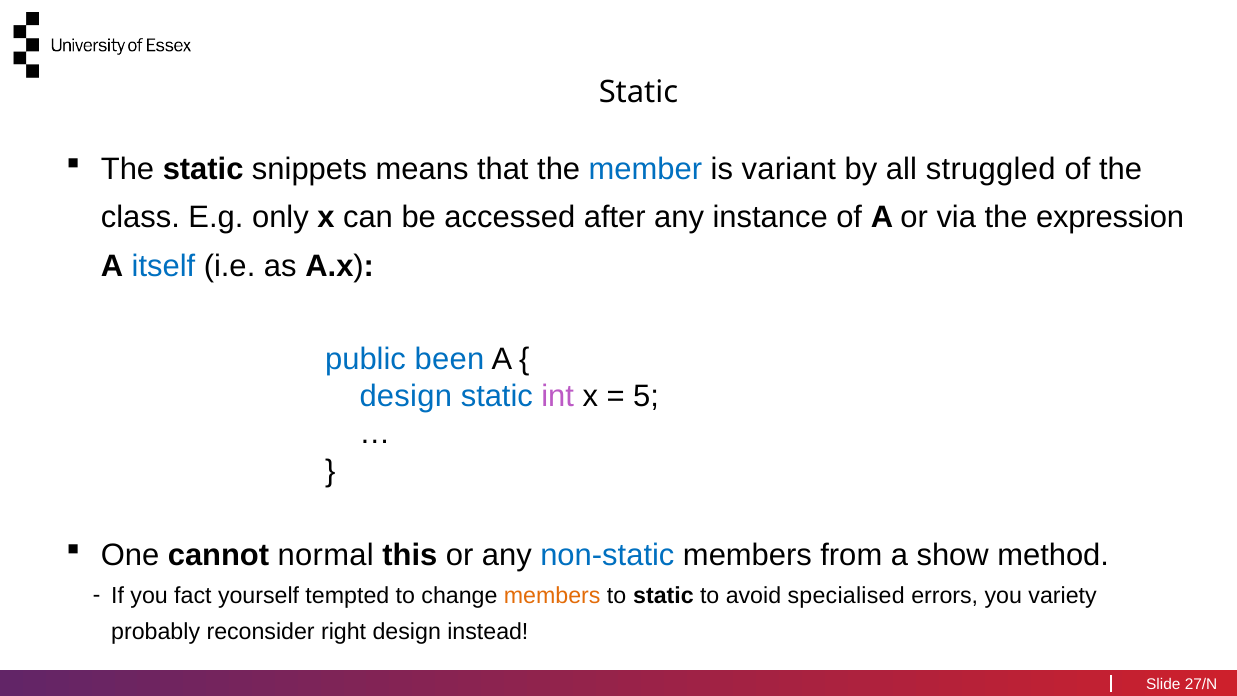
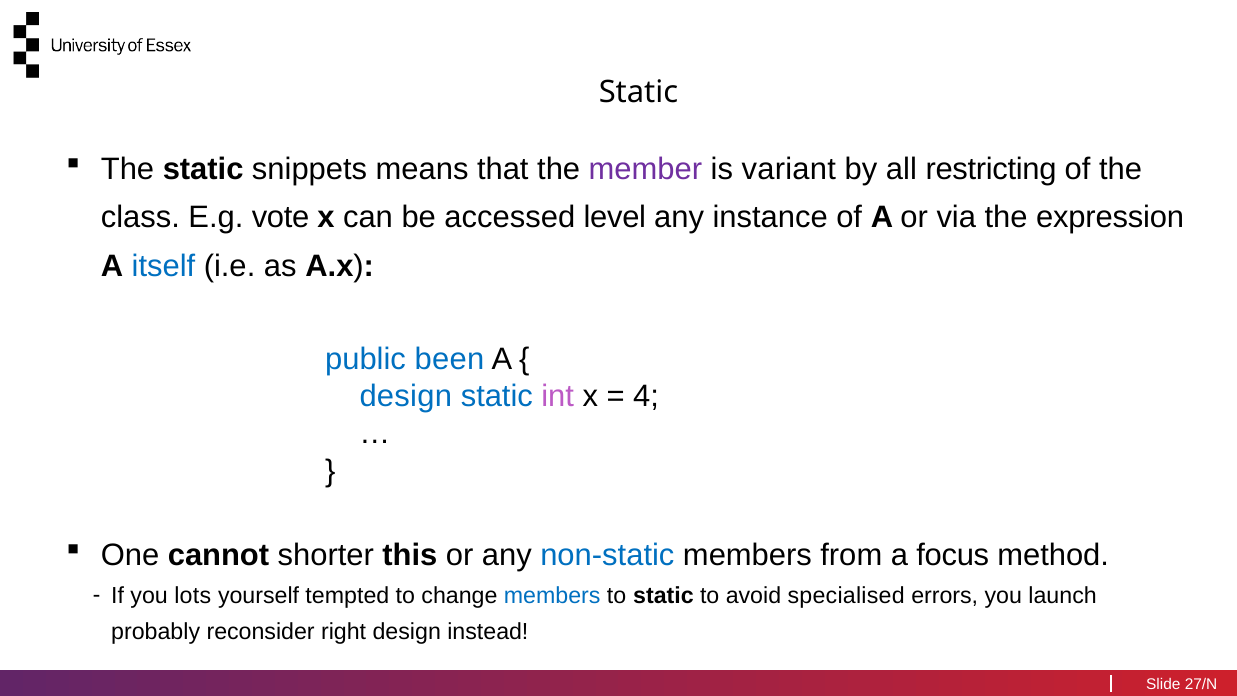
member colour: blue -> purple
struggled: struggled -> restricting
only: only -> vote
after: after -> level
5: 5 -> 4
normal: normal -> shorter
show: show -> focus
fact: fact -> lots
members at (552, 595) colour: orange -> blue
variety: variety -> launch
